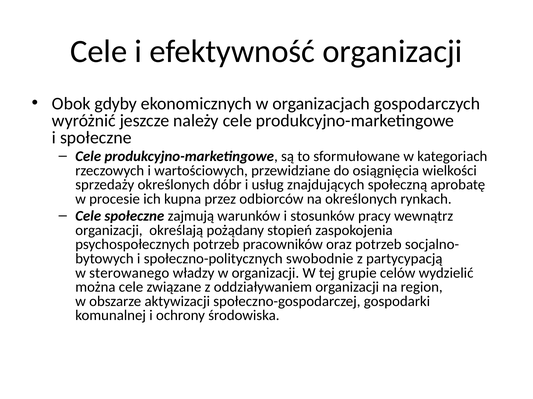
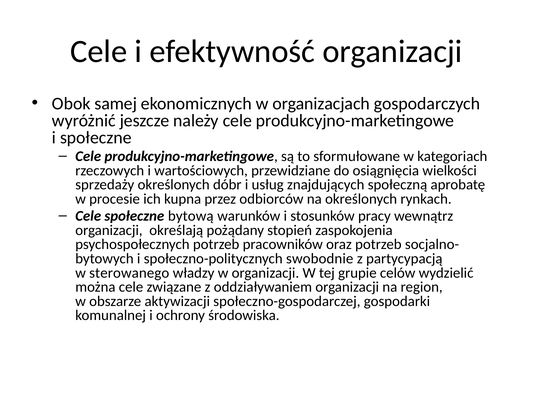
gdyby: gdyby -> samej
zajmują: zajmują -> bytową
